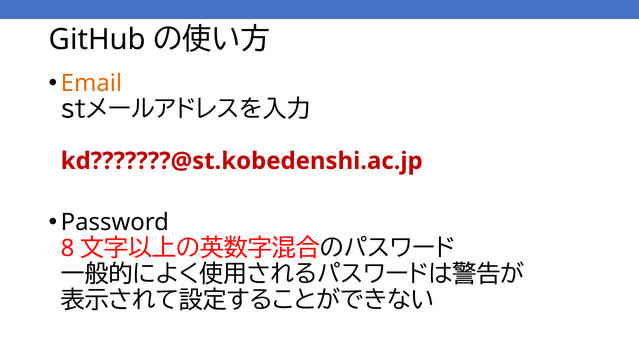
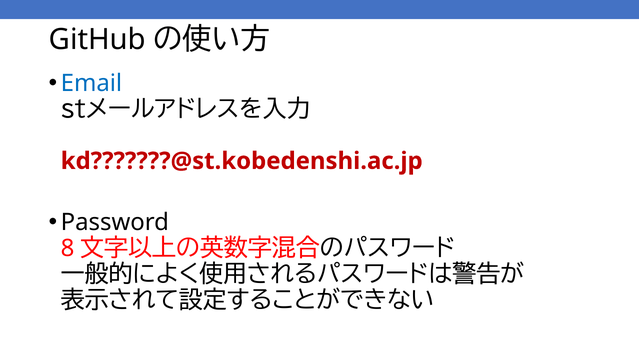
Email colour: orange -> blue
